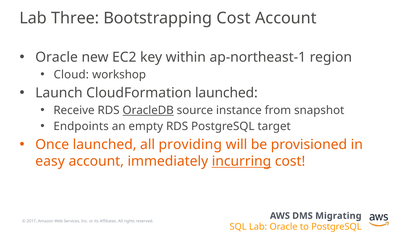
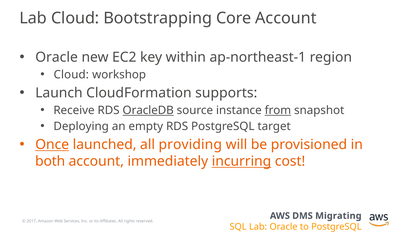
Lab Three: Three -> Cloud
Bootstrapping Cost: Cost -> Core
CloudFormation launched: launched -> supports
from underline: none -> present
Endpoints: Endpoints -> Deploying
Once underline: none -> present
easy: easy -> both
